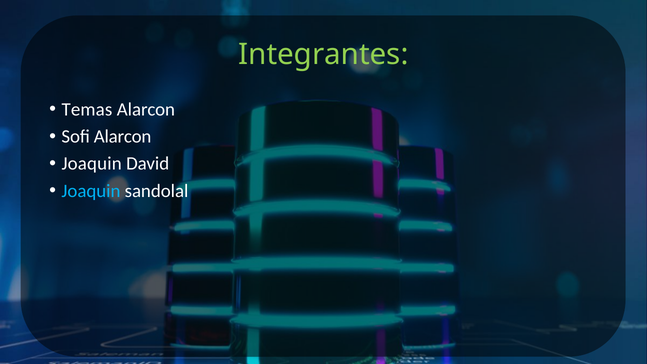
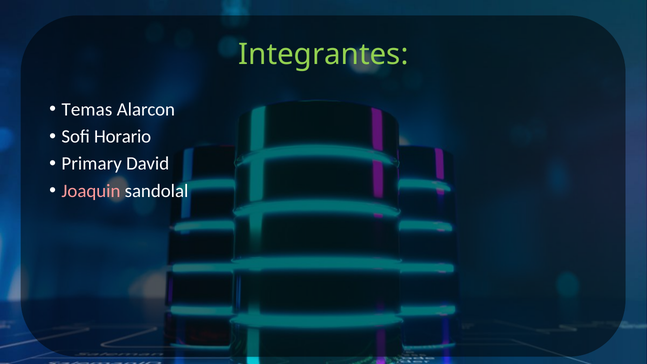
Sofi Alarcon: Alarcon -> Horario
Joaquin at (92, 164): Joaquin -> Primary
Joaquin at (91, 191) colour: light blue -> pink
